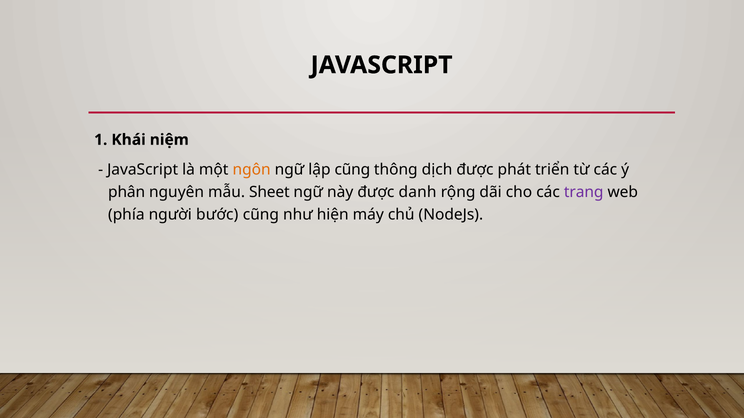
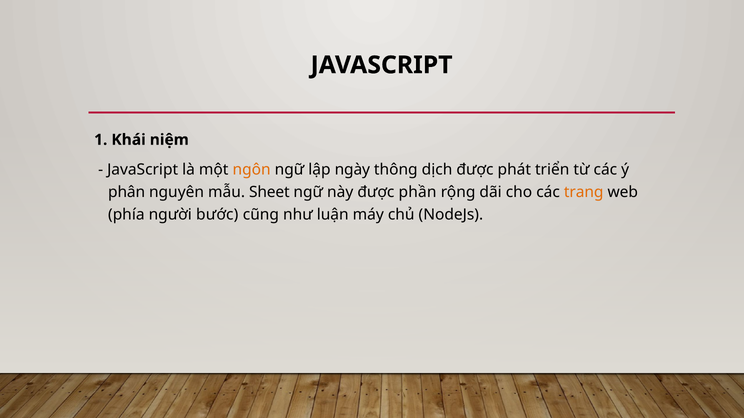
lập cũng: cũng -> ngày
danh: danh -> phần
trang colour: purple -> orange
hiện: hiện -> luận
